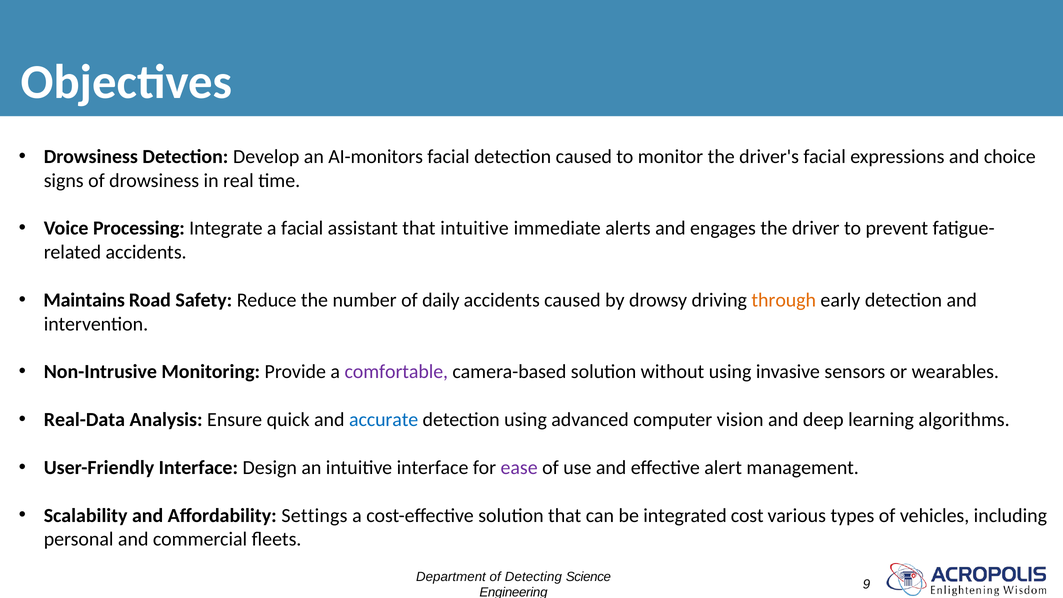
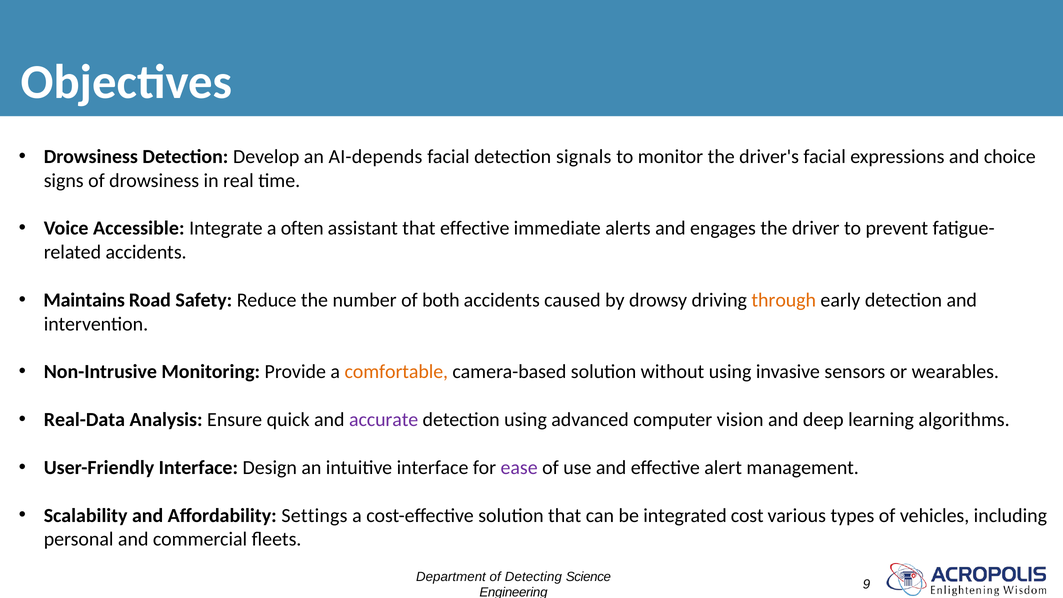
AI-monitors: AI-monitors -> AI-depends
detection caused: caused -> signals
Processing: Processing -> Accessible
a facial: facial -> often
that intuitive: intuitive -> effective
daily: daily -> both
comfortable colour: purple -> orange
accurate colour: blue -> purple
